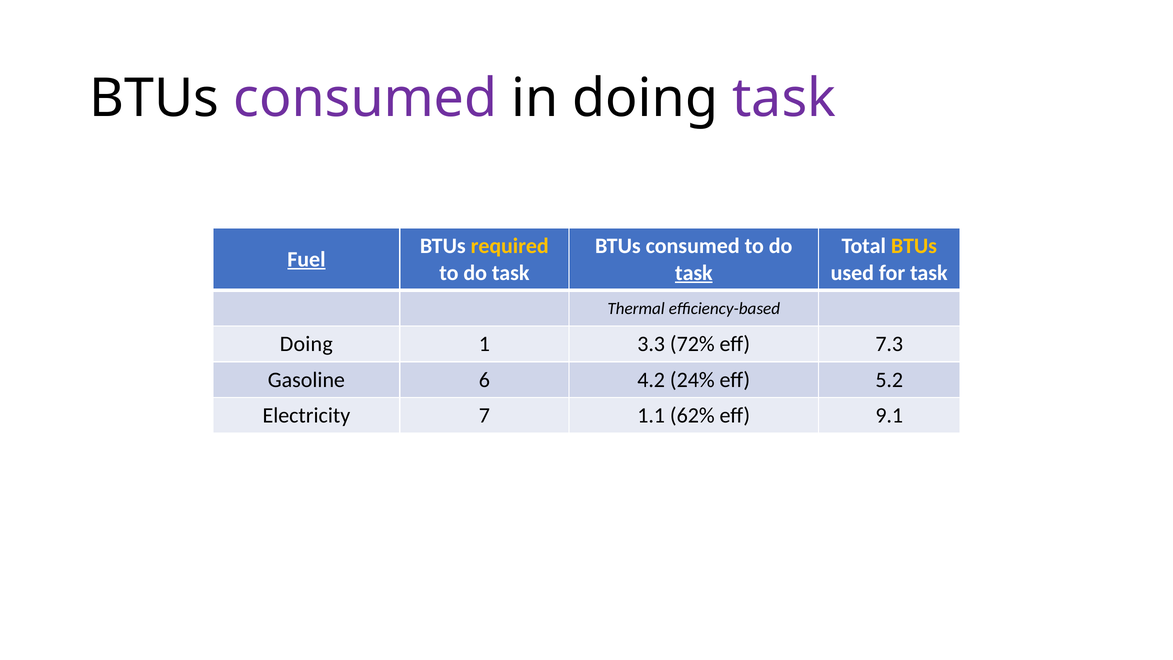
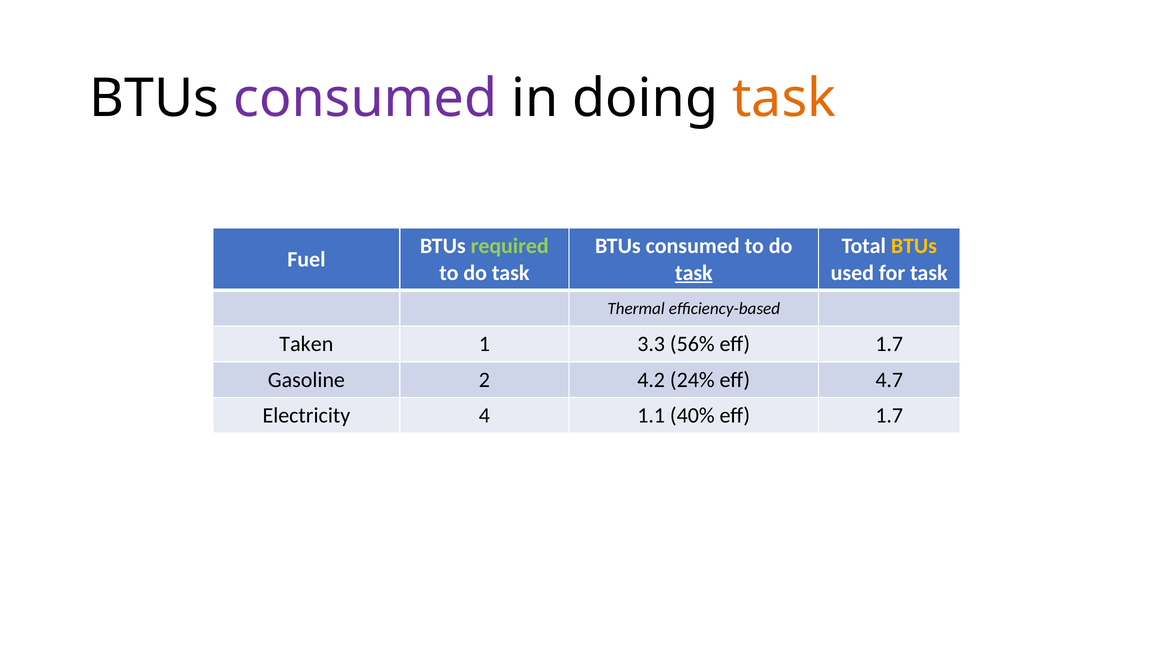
task at (784, 99) colour: purple -> orange
required colour: yellow -> light green
Fuel underline: present -> none
Doing at (306, 344): Doing -> Taken
72%: 72% -> 56%
7.3 at (889, 344): 7.3 -> 1.7
6: 6 -> 2
5.2: 5.2 -> 4.7
7: 7 -> 4
62%: 62% -> 40%
9.1 at (889, 415): 9.1 -> 1.7
